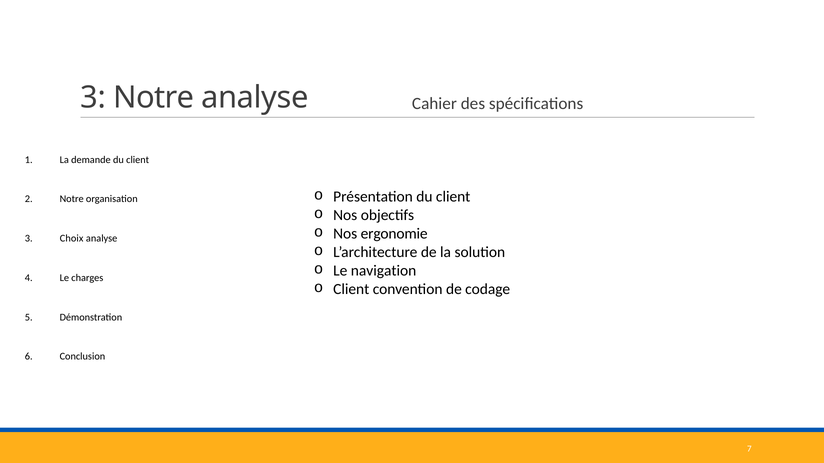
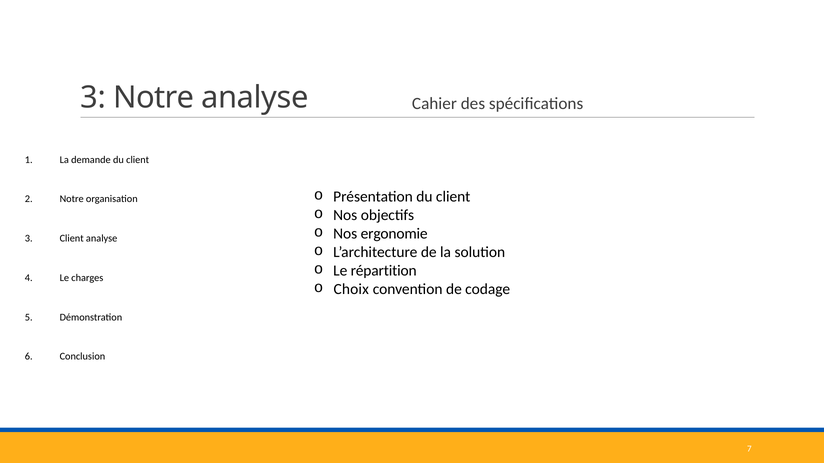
3 Choix: Choix -> Client
navigation: navigation -> répartition
Client at (351, 290): Client -> Choix
